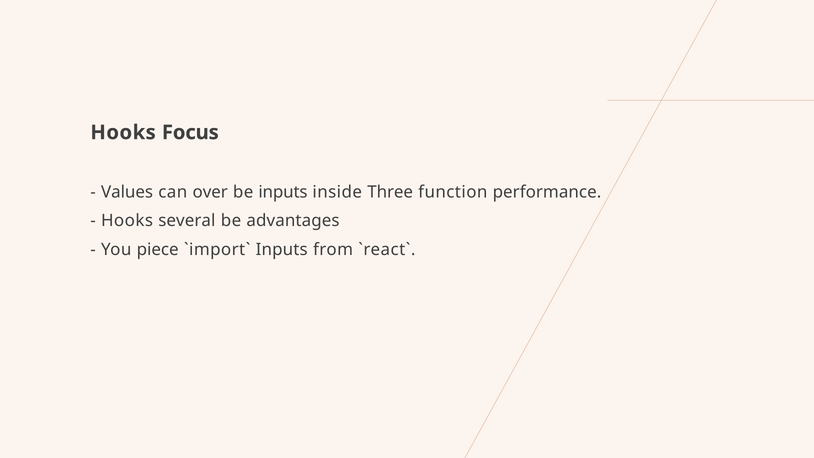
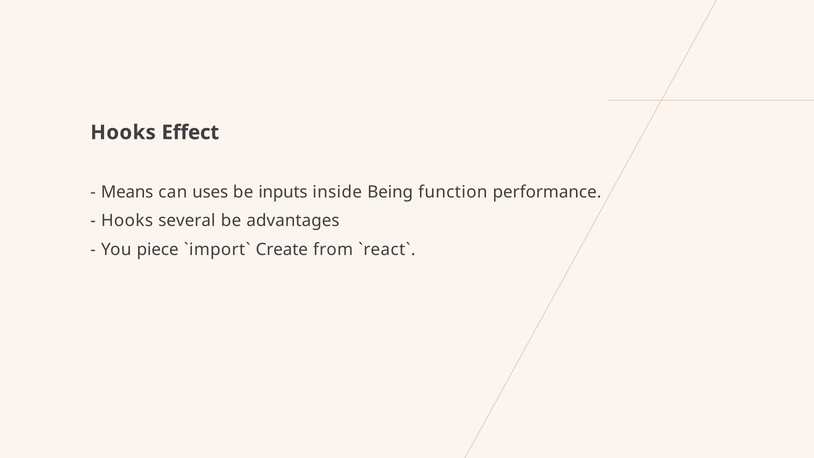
Focus: Focus -> Effect
Values: Values -> Means
over: over -> uses
Three: Three -> Being
Inputs at (282, 250): Inputs -> Create
